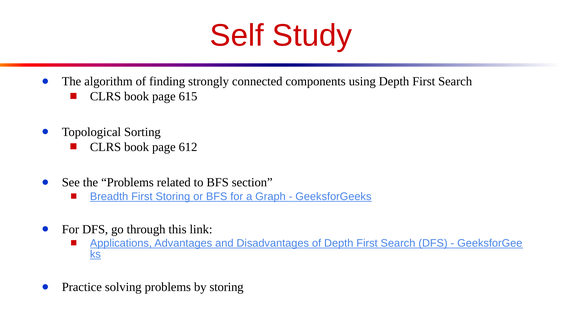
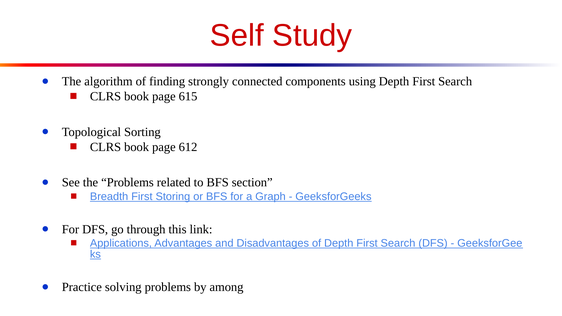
by storing: storing -> among
